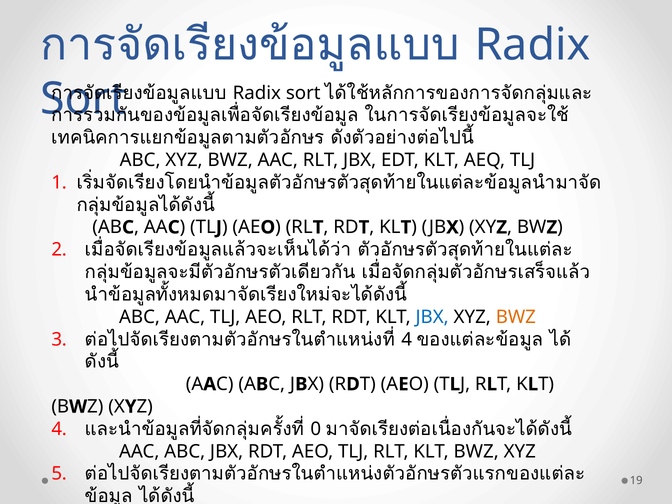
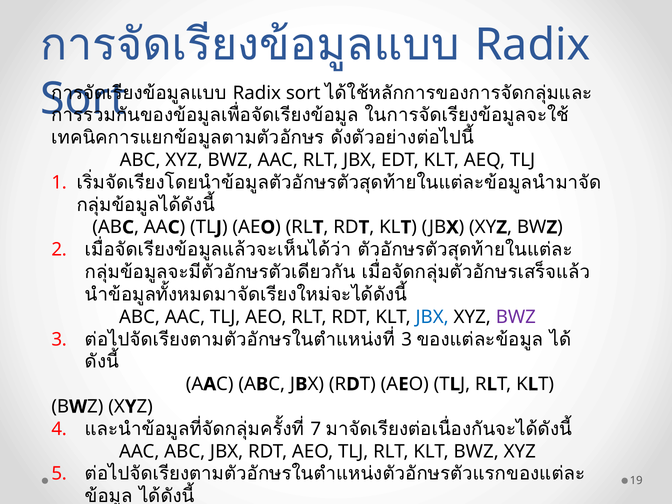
BWZ at (516, 317) colour: orange -> purple
4 at (407, 339): 4 -> 3
0: 0 -> 7
